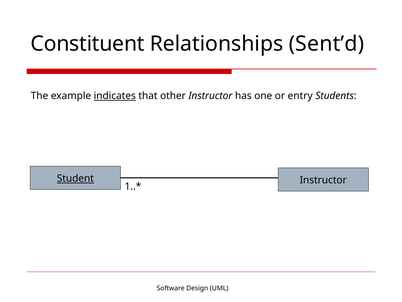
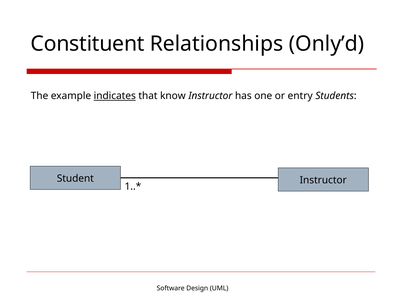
Sent’d: Sent’d -> Only’d
other: other -> know
Student underline: present -> none
